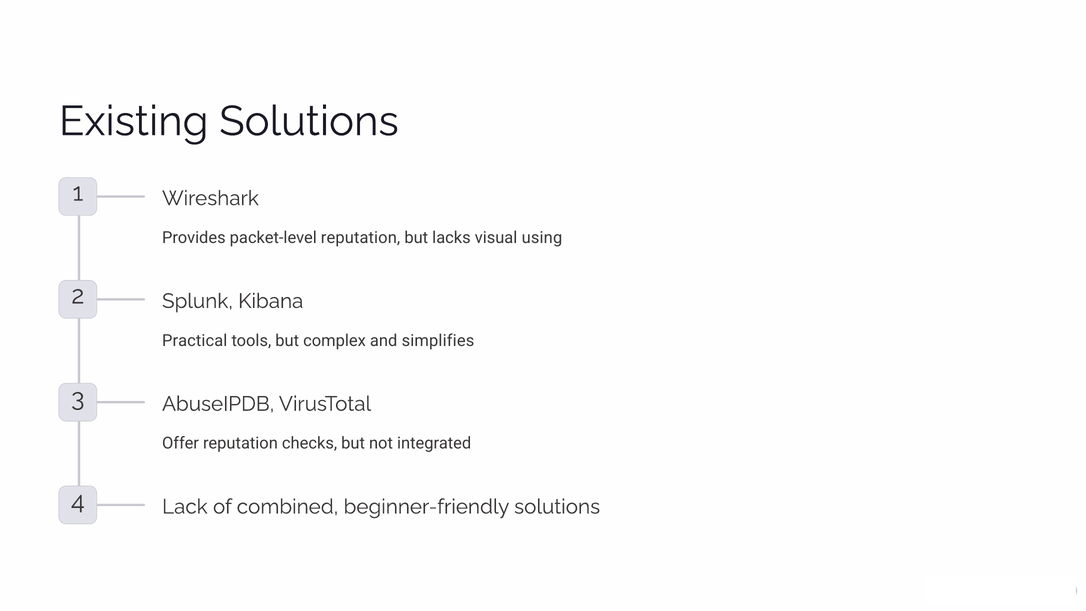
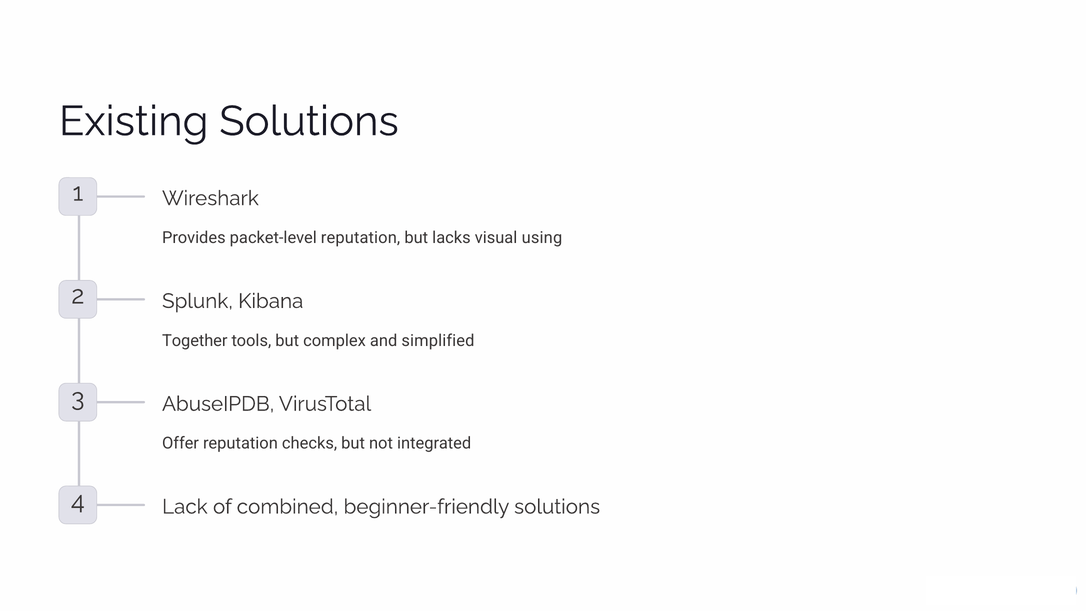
Practical: Practical -> Together
simplifies: simplifies -> simplified
